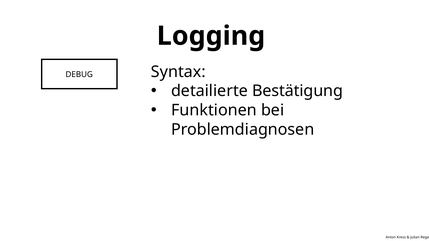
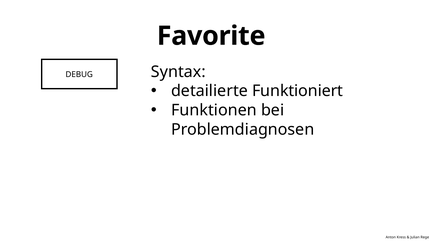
Logging: Logging -> Favorite
Bestätigung: Bestätigung -> Funktioniert
